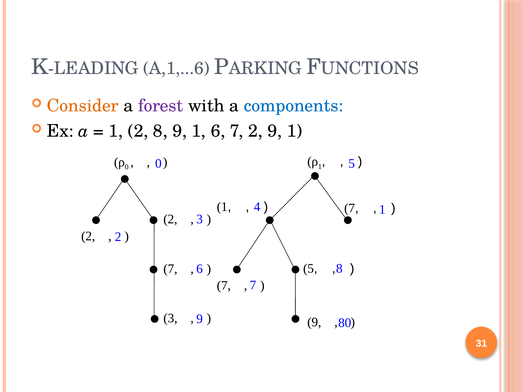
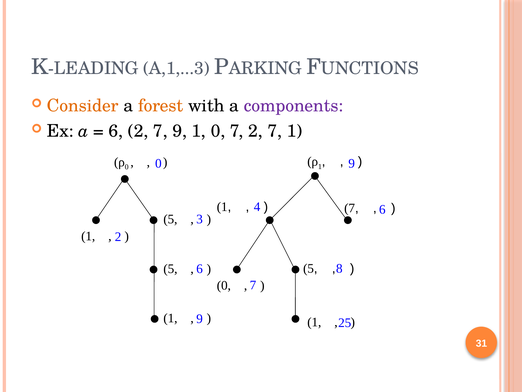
A,1,...6: A,1,...6 -> A,1,...3
forest colour: purple -> orange
components colour: blue -> purple
1 at (116, 131): 1 -> 6
8 at (160, 131): 8 -> 7
9 1 6: 6 -> 0
7 2 9: 9 -> 7
0 5: 5 -> 9
4 1: 1 -> 6
2 at (170, 219): 2 -> 5
2 at (88, 236): 2 -> 1
7 at (170, 269): 7 -> 5
7 at (224, 285): 7 -> 0
3 at (170, 318): 3 -> 1
80: 80 -> 25
9 at (314, 322): 9 -> 1
